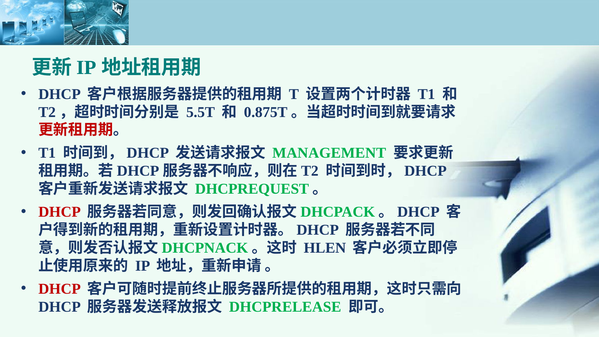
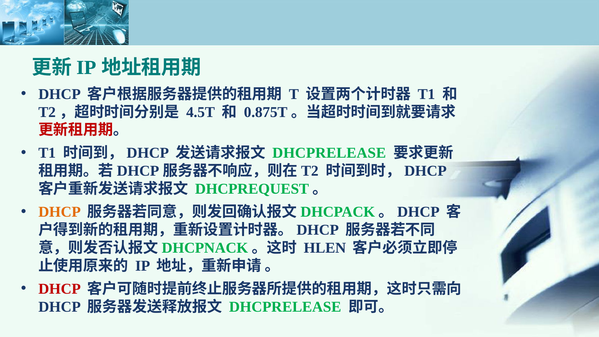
5.5T: 5.5T -> 4.5T
MANAGEMENT at (329, 153): MANAGEMENT -> DHCPRELEASE
DHCP at (60, 212) colour: red -> orange
